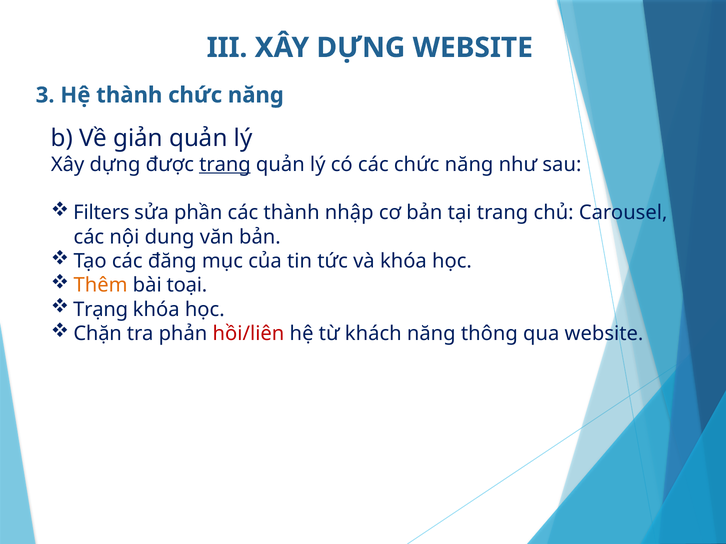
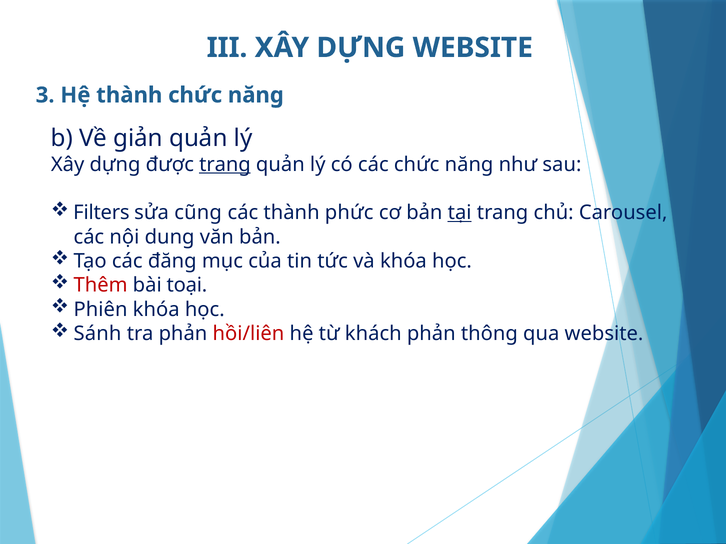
phần: phần -> cũng
nhập: nhập -> phức
tại underline: none -> present
Thêm colour: orange -> red
Trạng: Trạng -> Phiên
Chặn: Chặn -> Sánh
khách năng: năng -> phản
